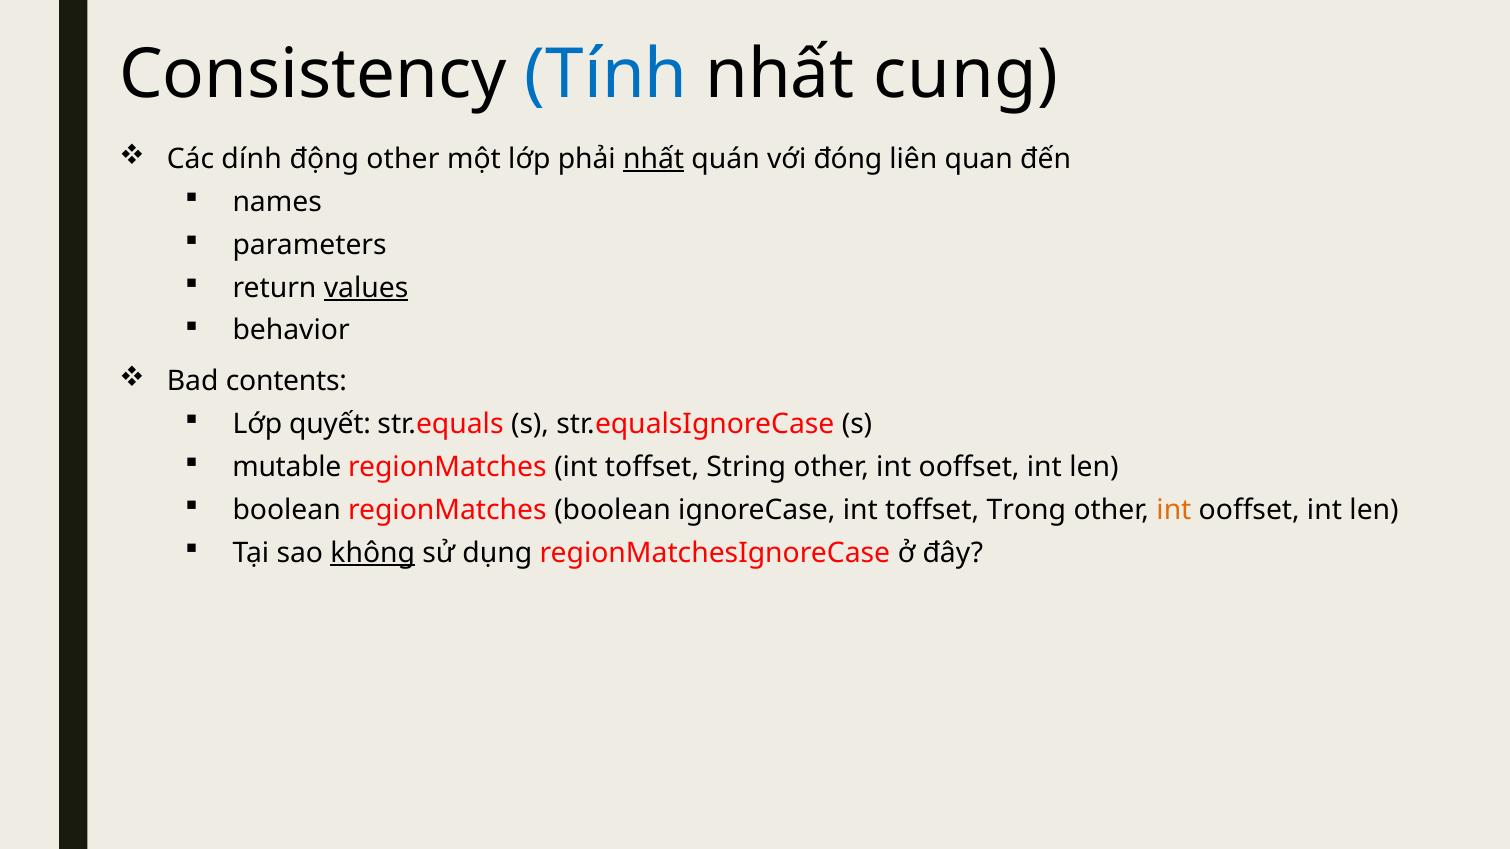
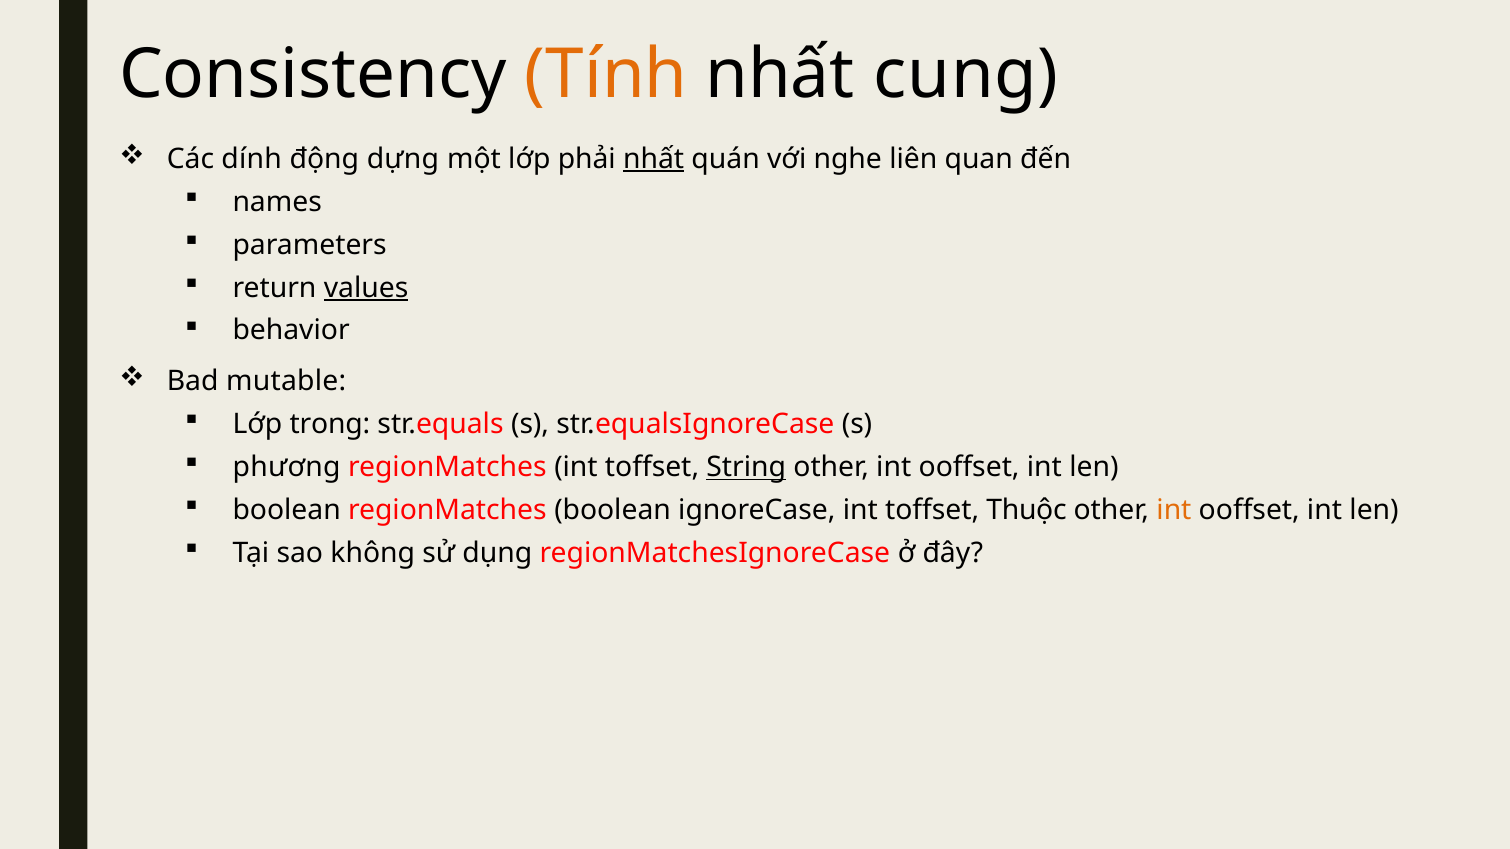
Tính colour: blue -> orange
động other: other -> dựng
đóng: đóng -> nghe
contents: contents -> mutable
quyết: quyết -> trong
mutable: mutable -> phương
String underline: none -> present
Trong: Trong -> Thuộc
không underline: present -> none
